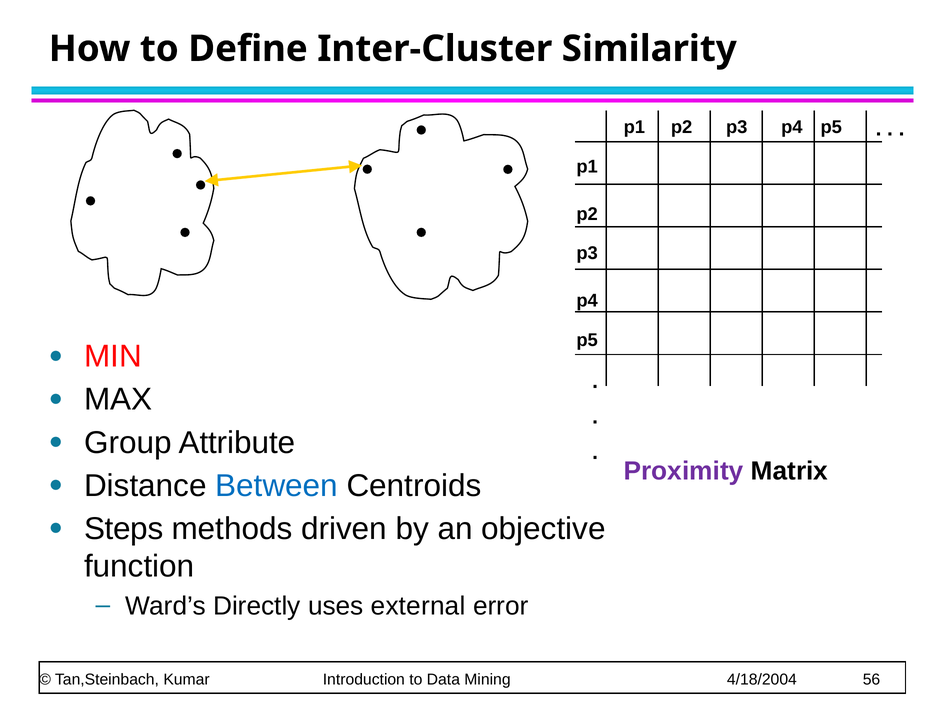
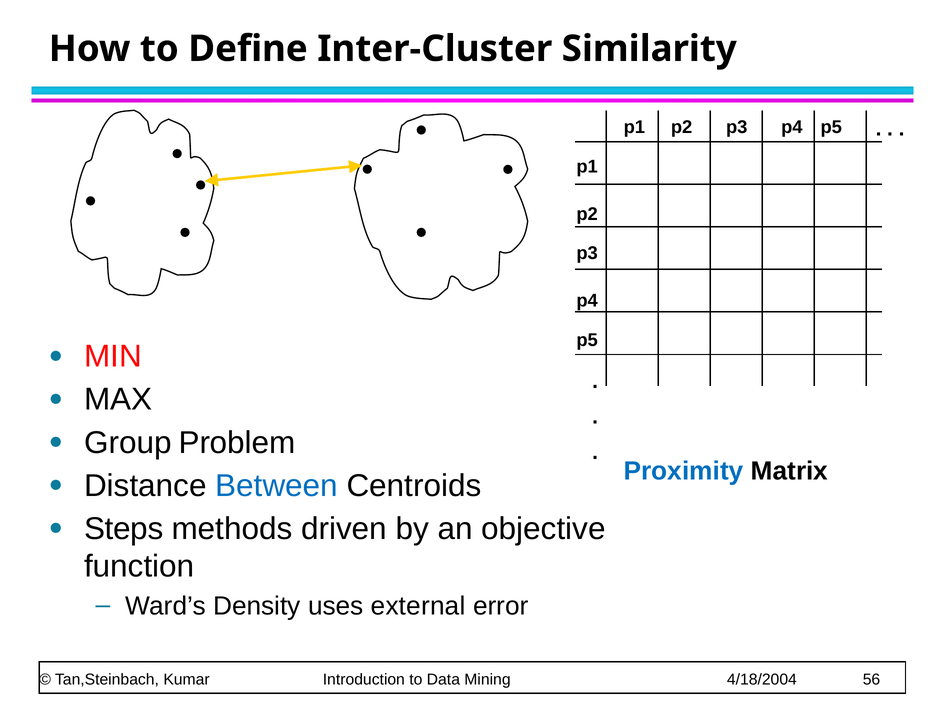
Attribute: Attribute -> Problem
Proximity colour: purple -> blue
Directly: Directly -> Density
